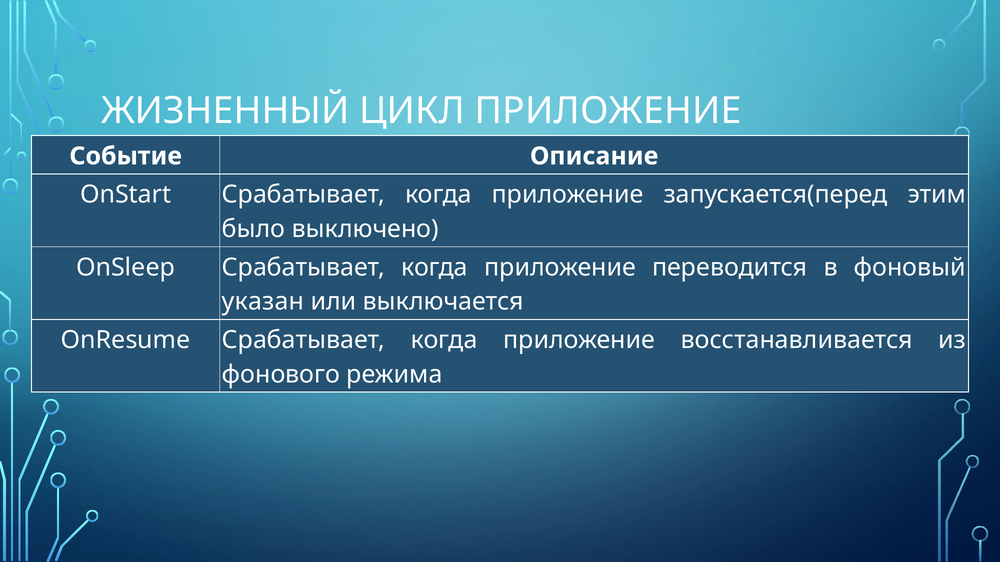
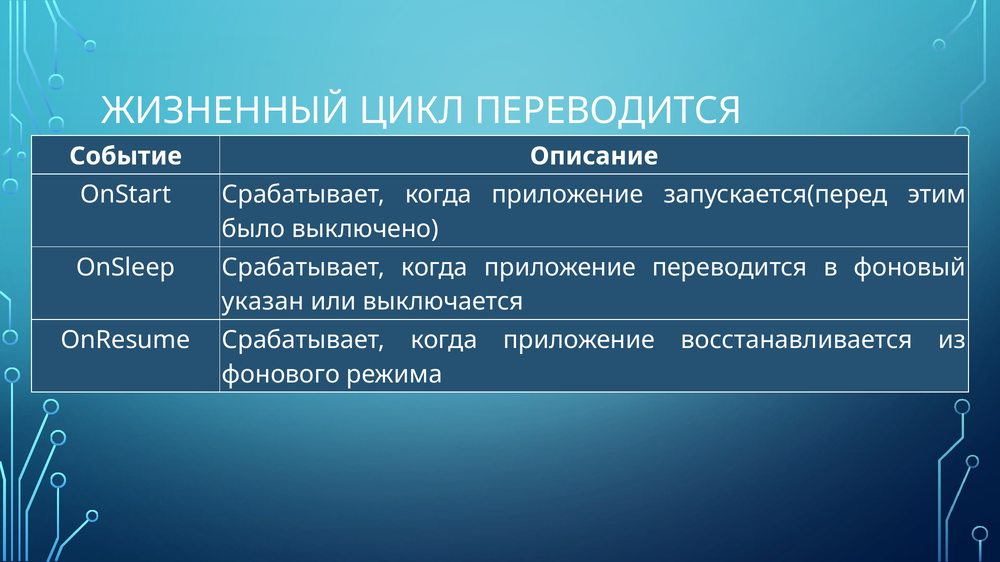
ЦИКЛ ПРИЛОЖЕНИЕ: ПРИЛОЖЕНИЕ -> ПЕРЕВОДИТСЯ
